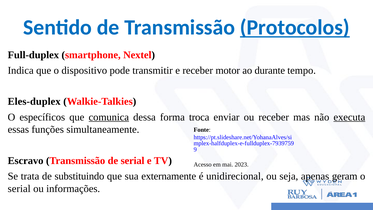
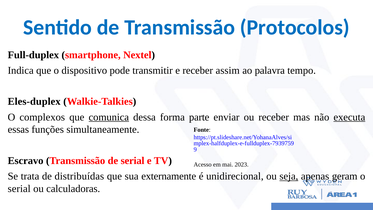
Protocolos underline: present -> none
motor: motor -> assim
durante: durante -> palavra
específicos: específicos -> complexos
troca: troca -> parte
substituindo: substituindo -> distribuídas
seja underline: none -> present
informações: informações -> calculadoras
